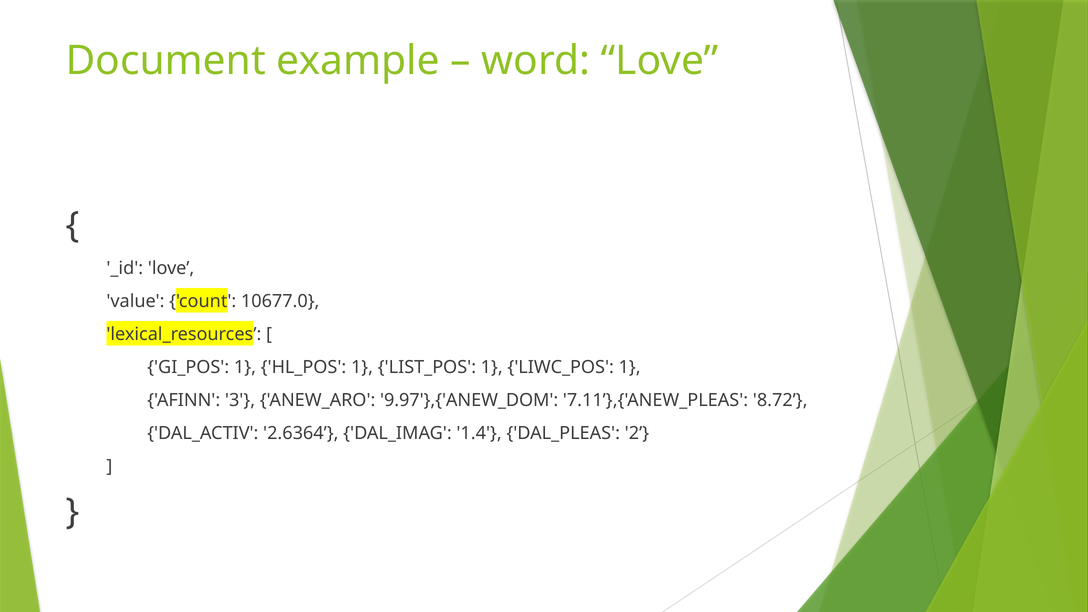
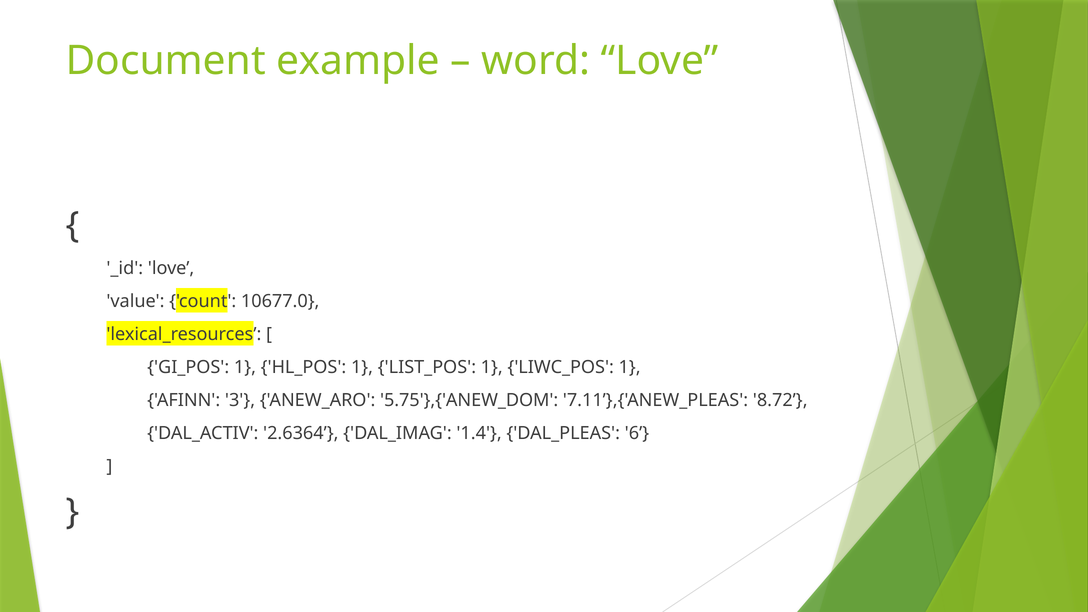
9.97'},{'ANEW_DOM: 9.97'},{'ANEW_DOM -> 5.75'},{'ANEW_DOM
2: 2 -> 6
